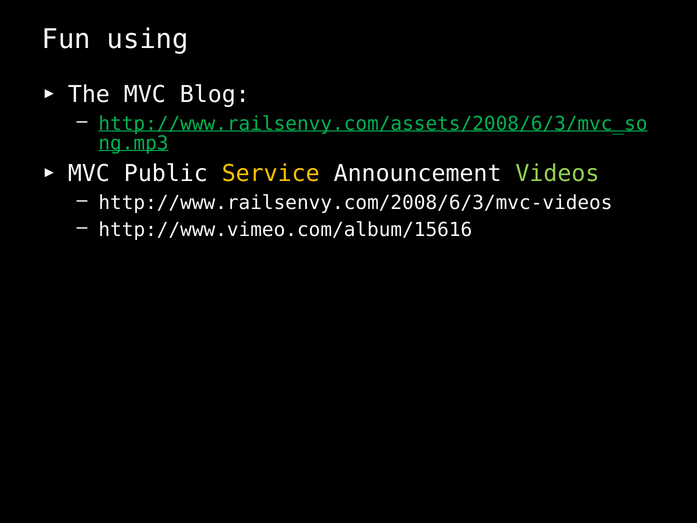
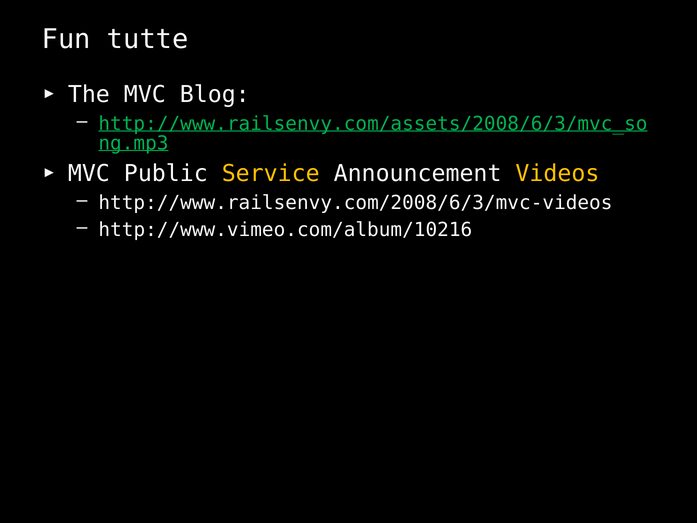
using: using -> tutte
Videos colour: light green -> yellow
http://www.vimeo.com/album/15616: http://www.vimeo.com/album/15616 -> http://www.vimeo.com/album/10216
